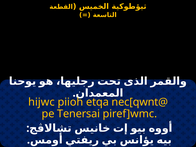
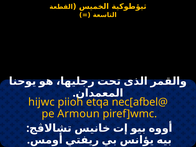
nec[qwnt@: nec[qwnt@ -> nec[afbel@
Tenersai: Tenersai -> Armoun
